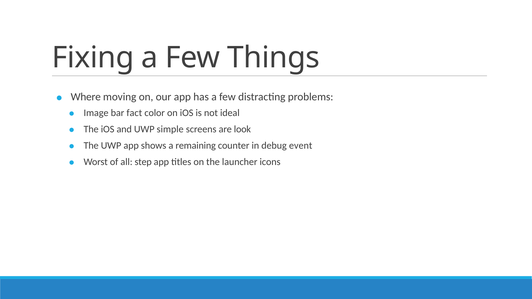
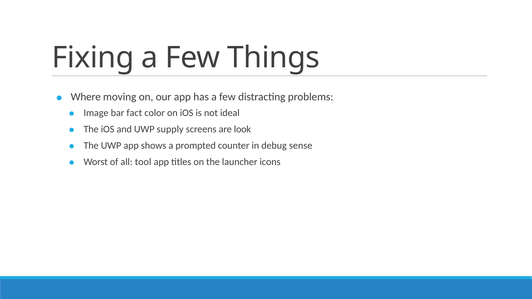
simple: simple -> supply
remaining: remaining -> prompted
event: event -> sense
step: step -> tool
